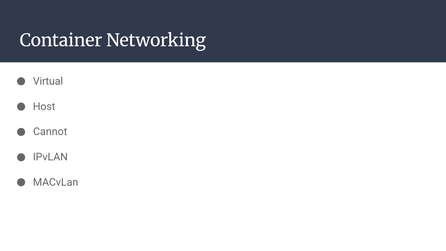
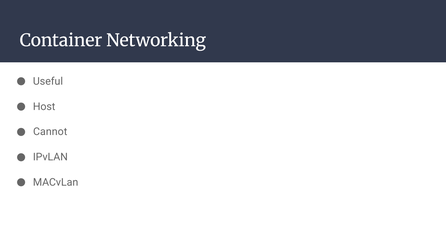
Virtual: Virtual -> Useful
